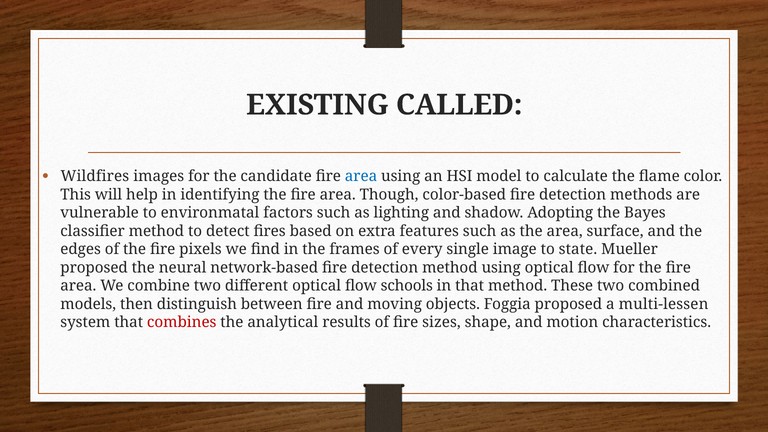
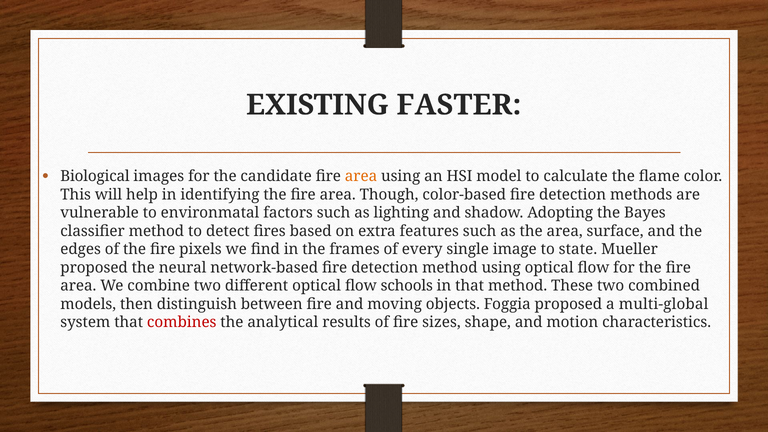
CALLED: CALLED -> FASTER
Wildfires: Wildfires -> Biological
area at (361, 176) colour: blue -> orange
multi-lessen: multi-lessen -> multi-global
